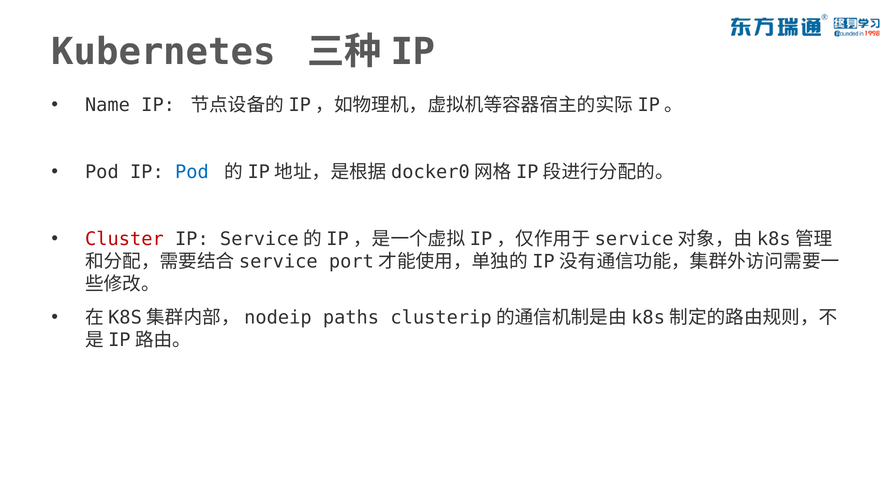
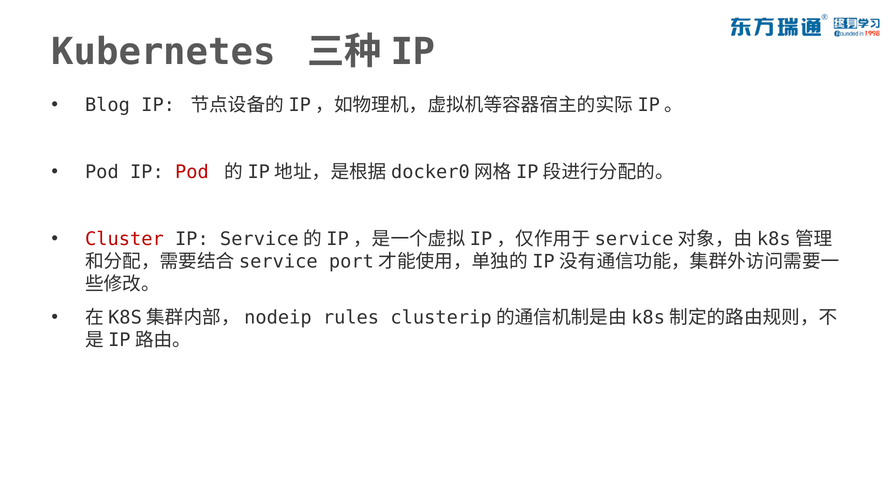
Name: Name -> Blog
Pod at (192, 172) colour: blue -> red
paths: paths -> rules
